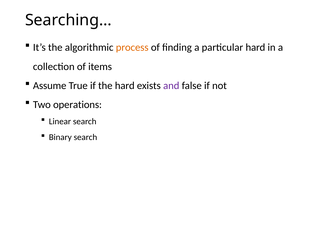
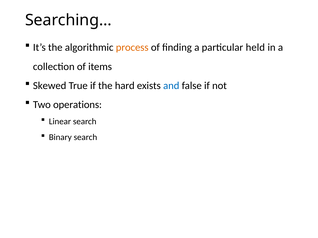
particular hard: hard -> held
Assume: Assume -> Skewed
and colour: purple -> blue
